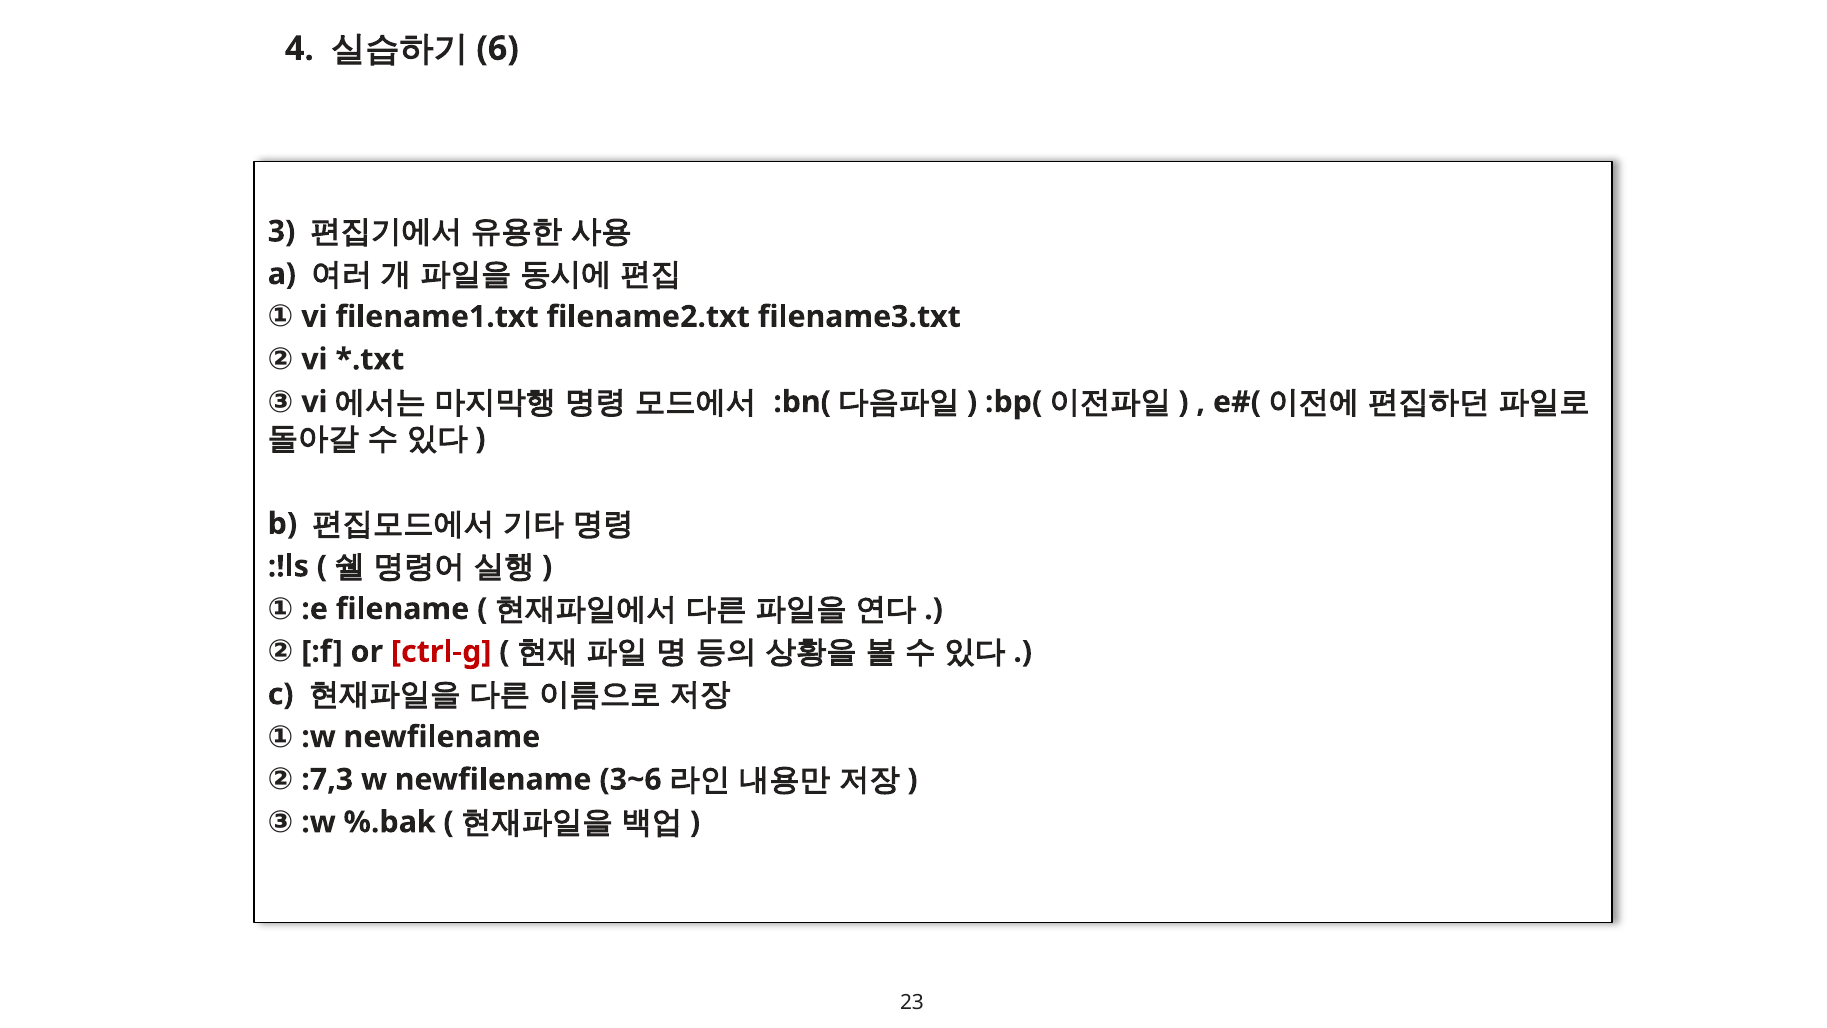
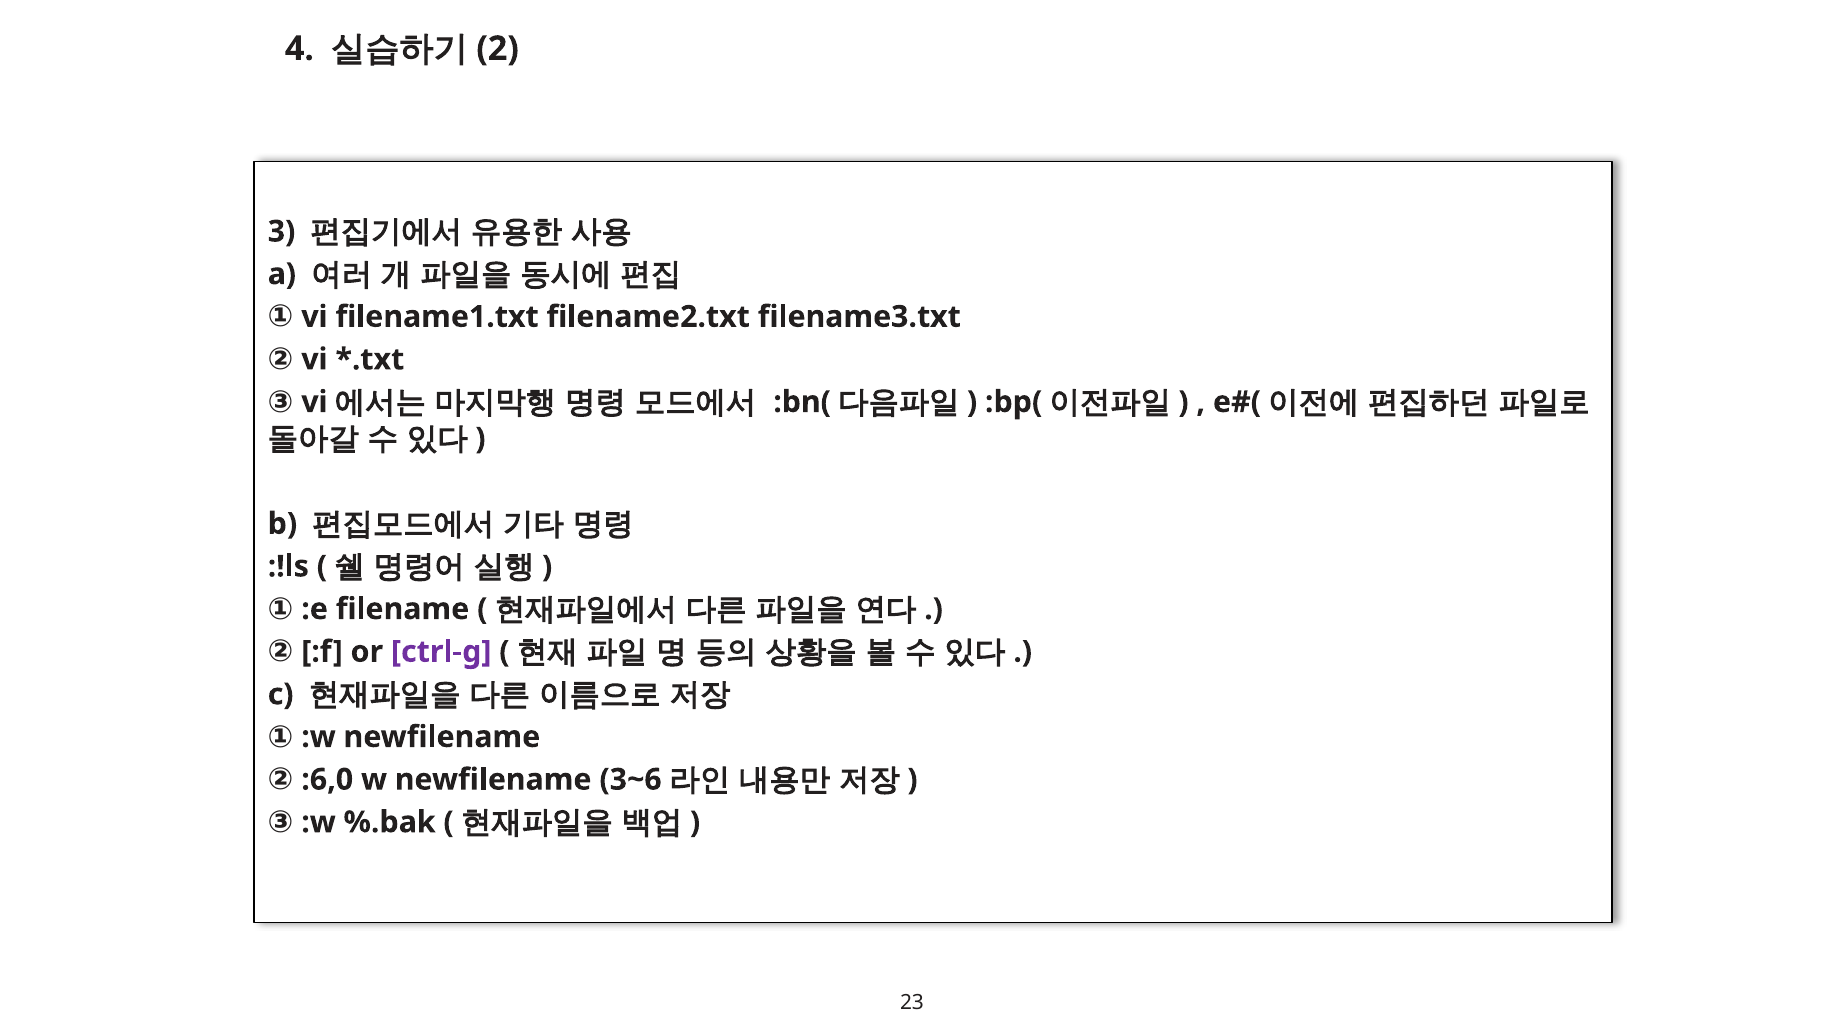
6: 6 -> 2
ctrl-g colour: red -> purple
:7,3: :7,3 -> :6,0
